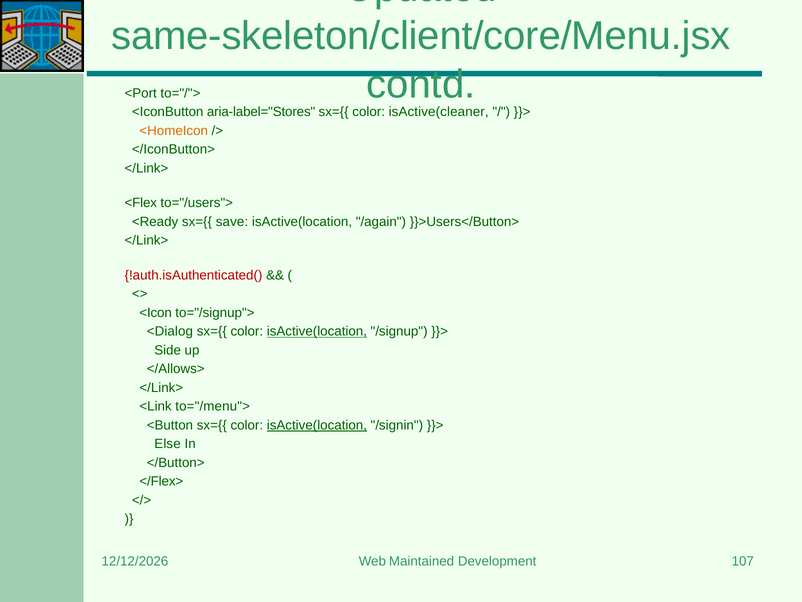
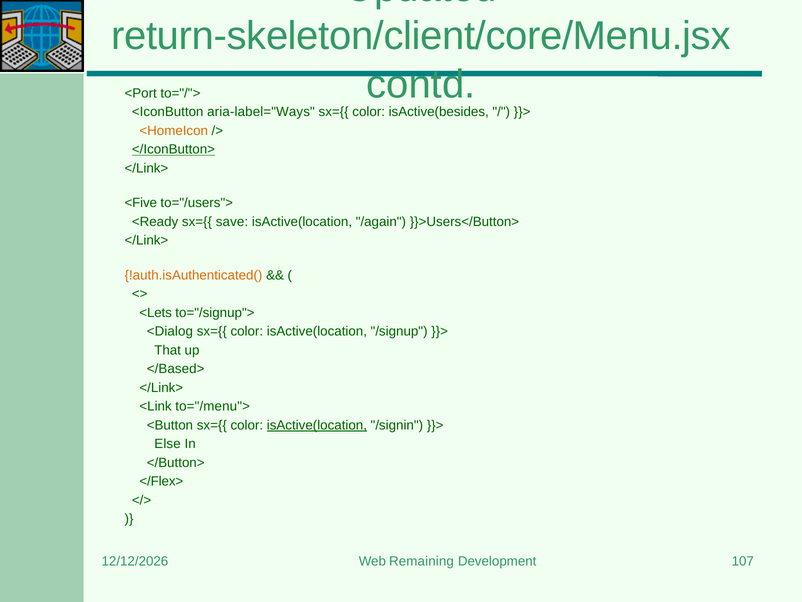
same-skeleton/client/core/Menu.jsx: same-skeleton/client/core/Menu.jsx -> return-skeleton/client/core/Menu.jsx
aria-label="Stores: aria-label="Stores -> aria-label="Ways
isActive(cleaner: isActive(cleaner -> isActive(besides
</IconButton> underline: none -> present
<Flex: <Flex -> <Five
!auth.isAuthenticated( colour: red -> orange
<Icon: <Icon -> <Lets
isActive(location at (317, 331) underline: present -> none
Side: Side -> That
</Allows>: </Allows> -> </Based>
Maintained: Maintained -> Remaining
